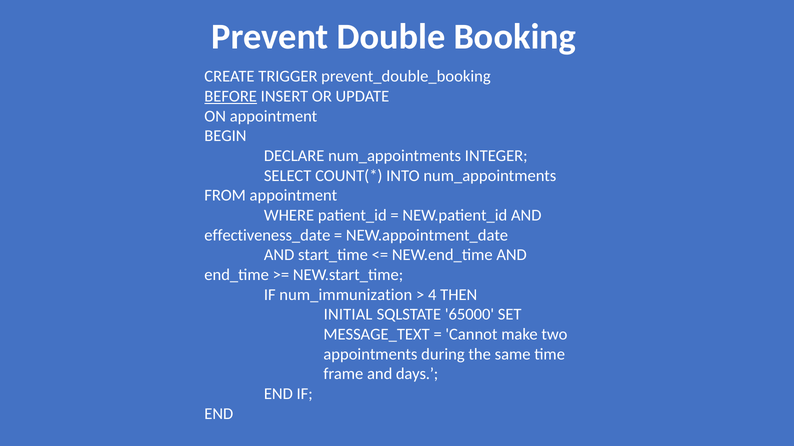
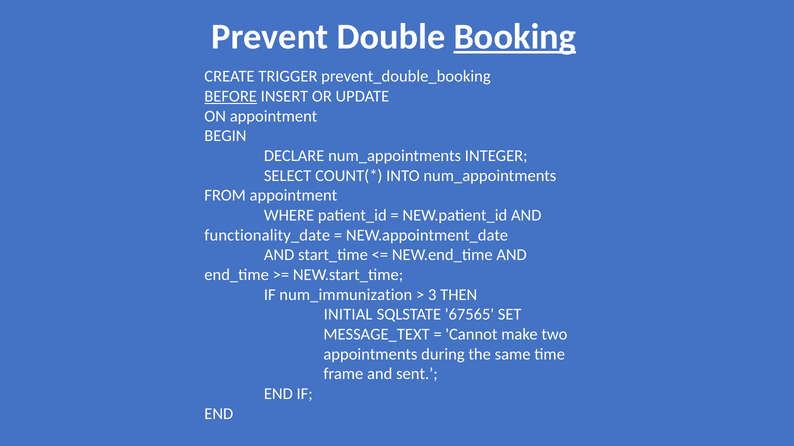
Booking underline: none -> present
effectiveness_date: effectiveness_date -> functionality_date
4: 4 -> 3
65000: 65000 -> 67565
days: days -> sent
